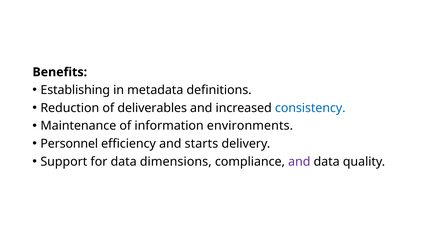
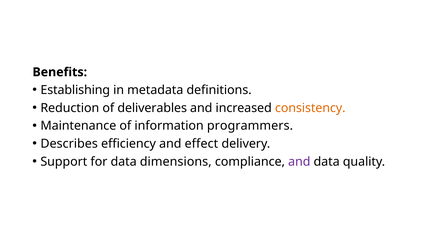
consistency colour: blue -> orange
environments: environments -> programmers
Personnel: Personnel -> Describes
starts: starts -> effect
